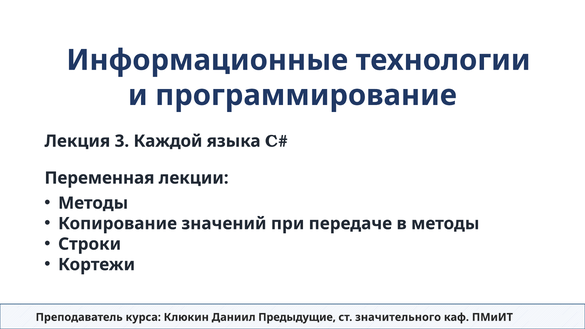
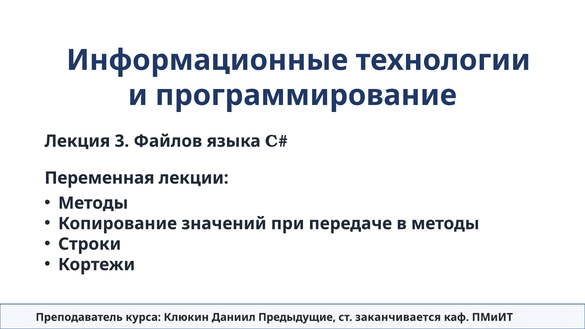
Каждой: Каждой -> Файлов
значительного: значительного -> заканчивается
